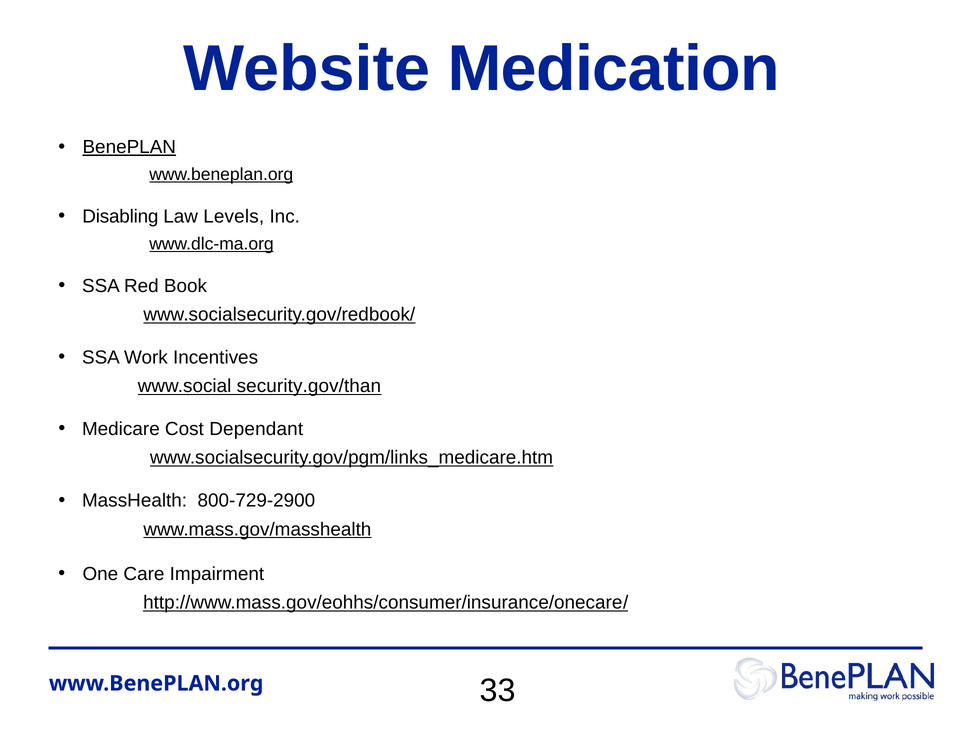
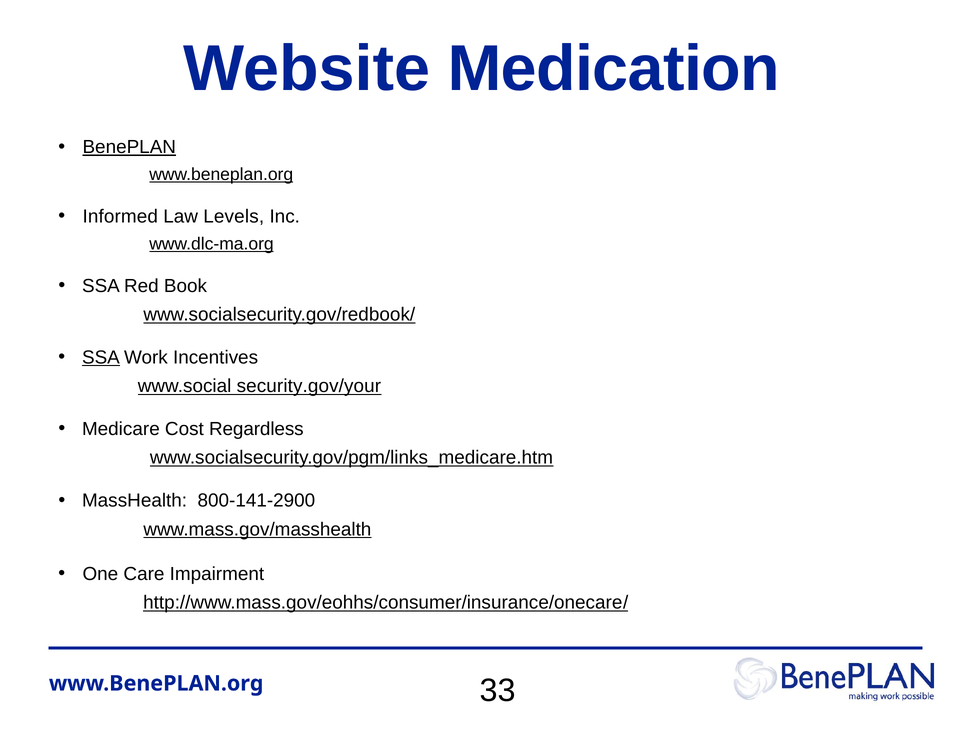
Disabling: Disabling -> Informed
SSA at (101, 357) underline: none -> present
security.gov/than: security.gov/than -> security.gov/your
Dependant: Dependant -> Regardless
800-729-2900: 800-729-2900 -> 800-141-2900
